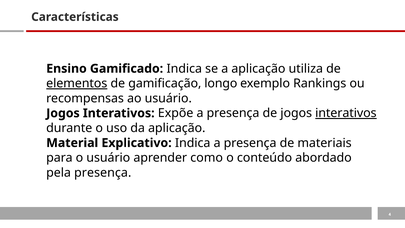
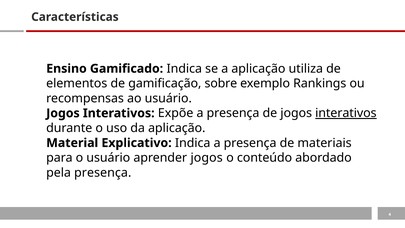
elementos underline: present -> none
longo: longo -> sobre
aprender como: como -> jogos
